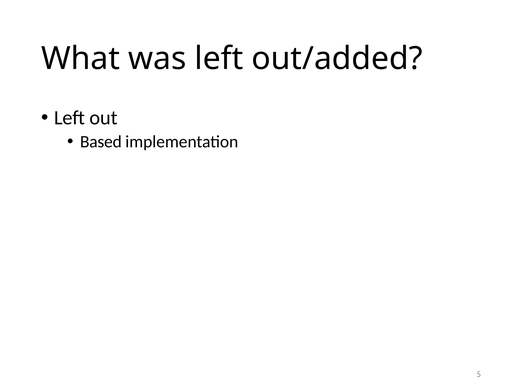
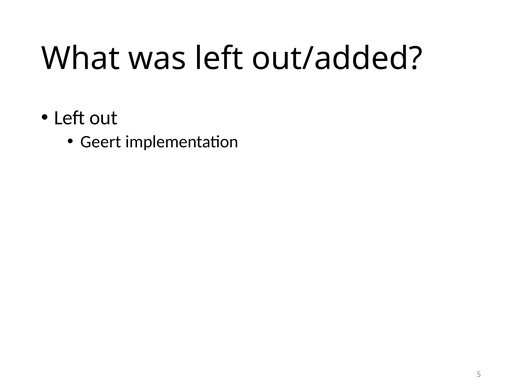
Based: Based -> Geert
